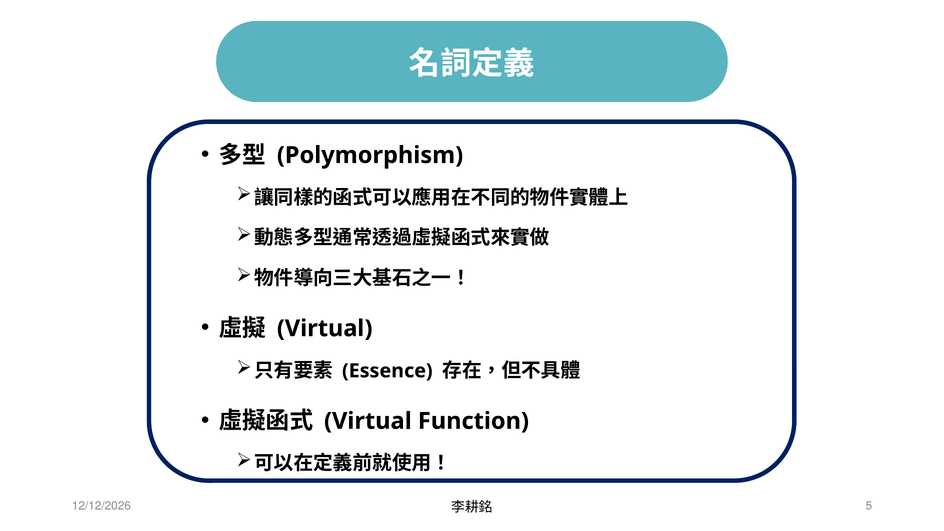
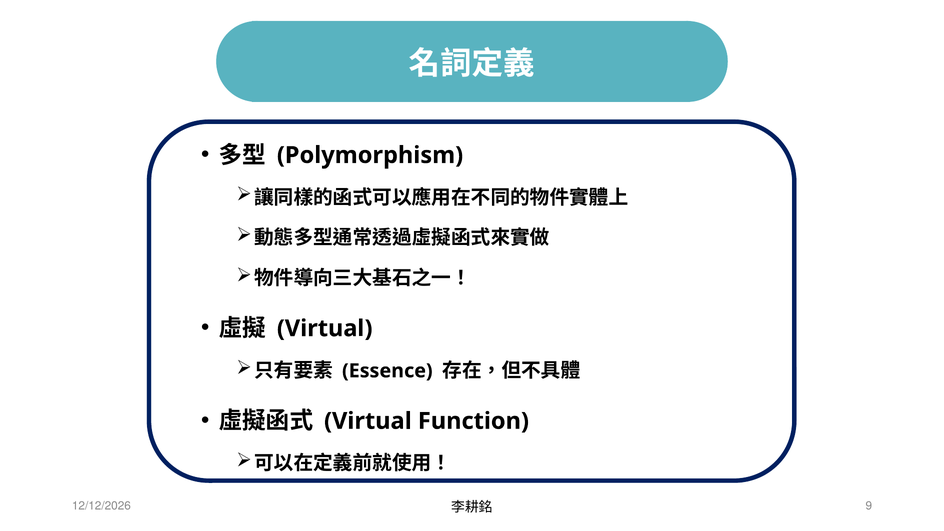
5: 5 -> 9
